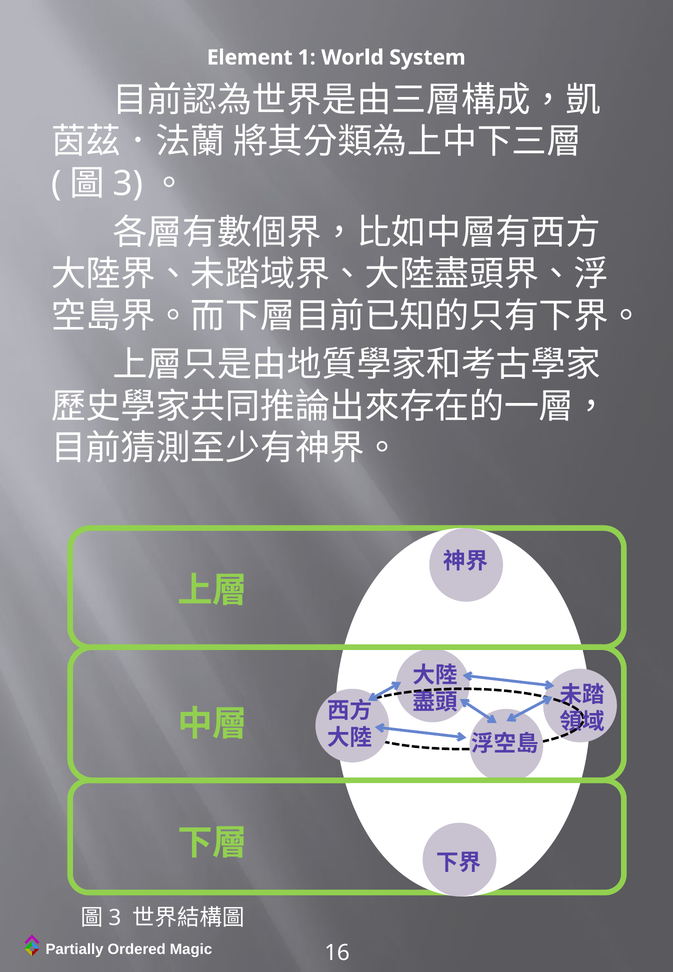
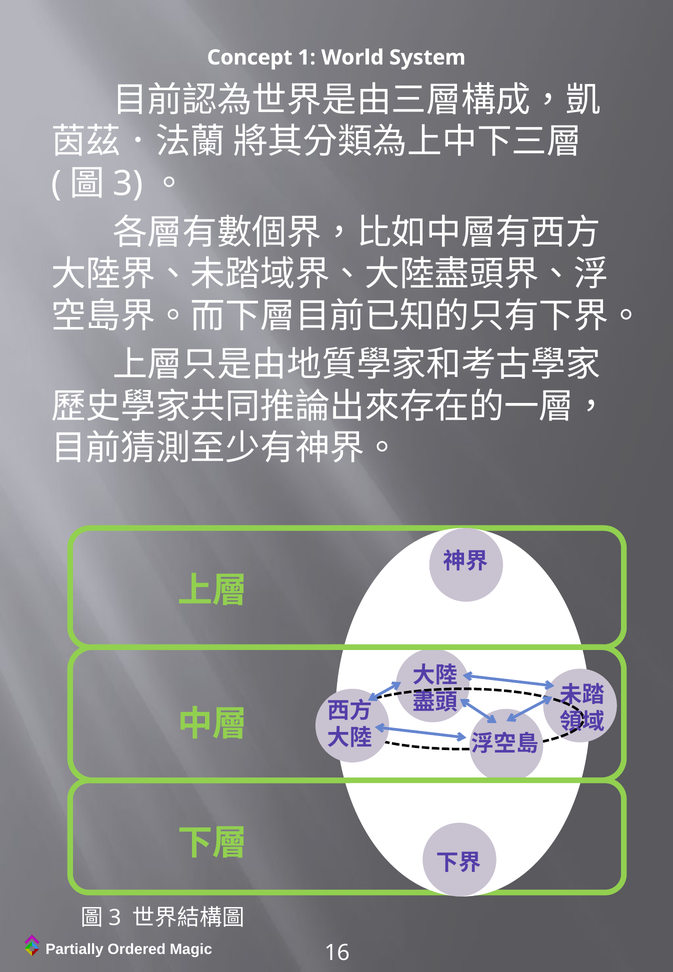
Element: Element -> Concept
